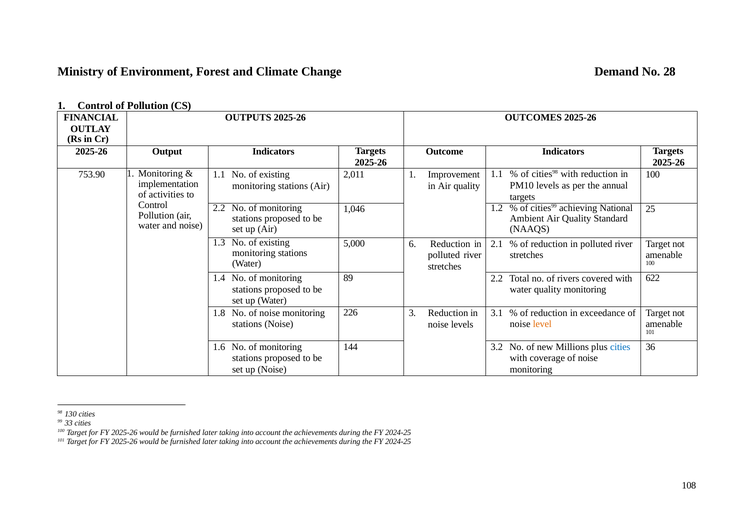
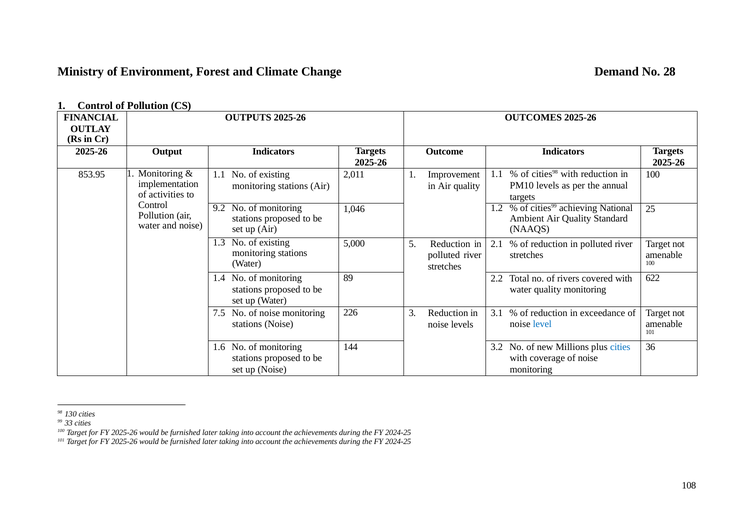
753.90: 753.90 -> 853.95
2.2 at (219, 208): 2.2 -> 9.2
6: 6 -> 5
1.8: 1.8 -> 7.5
level colour: orange -> blue
